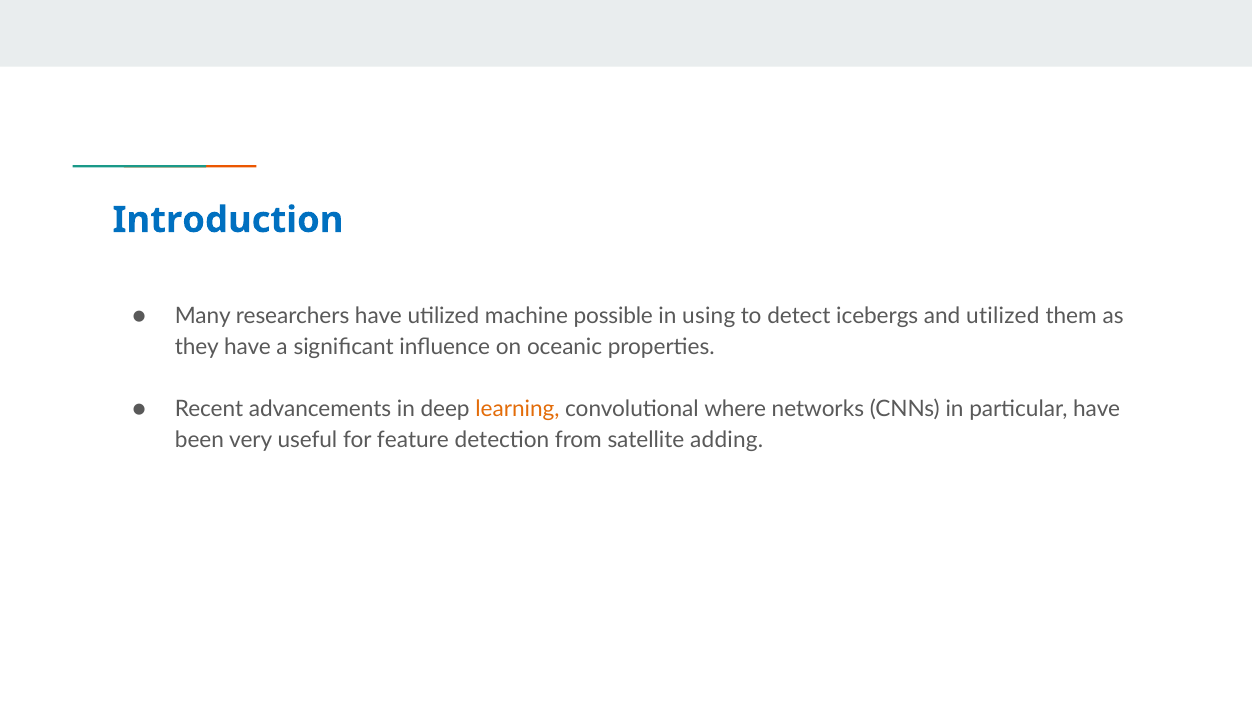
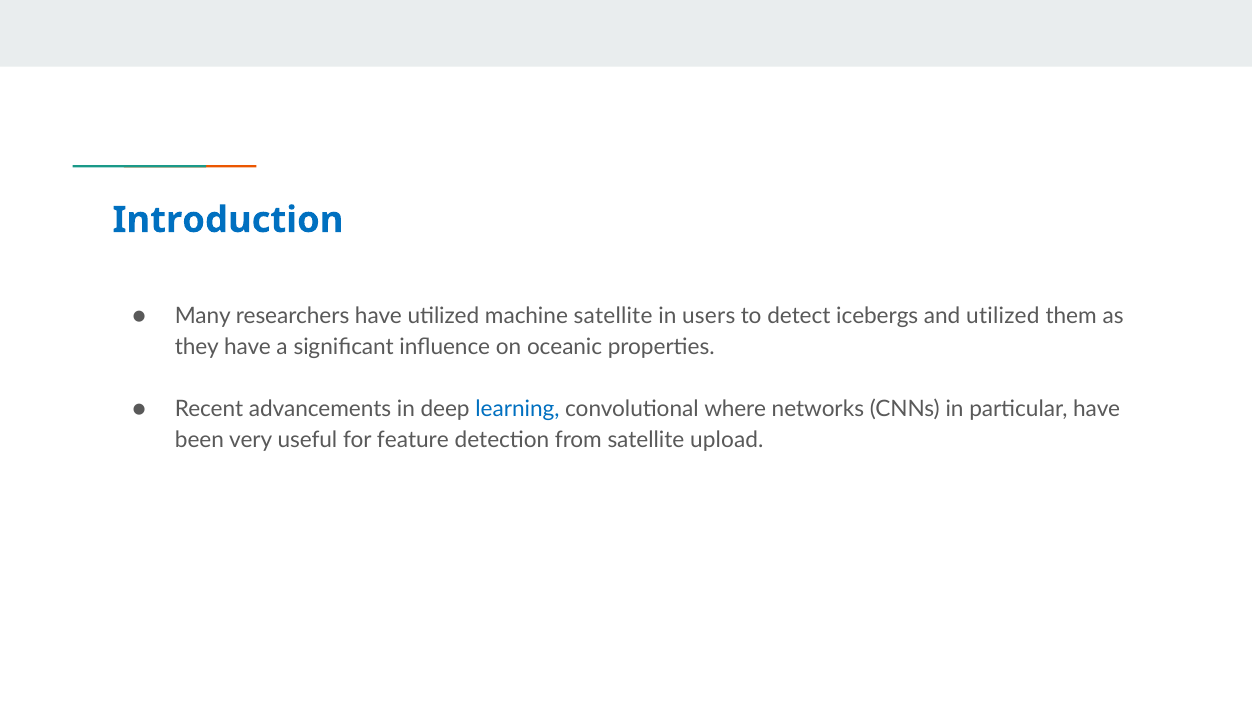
machine possible: possible -> satellite
using: using -> users
learning colour: orange -> blue
adding: adding -> upload
